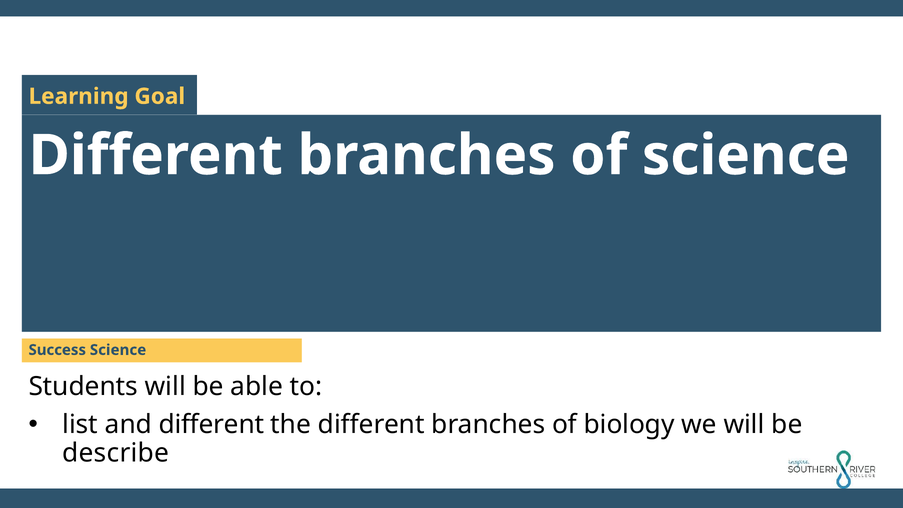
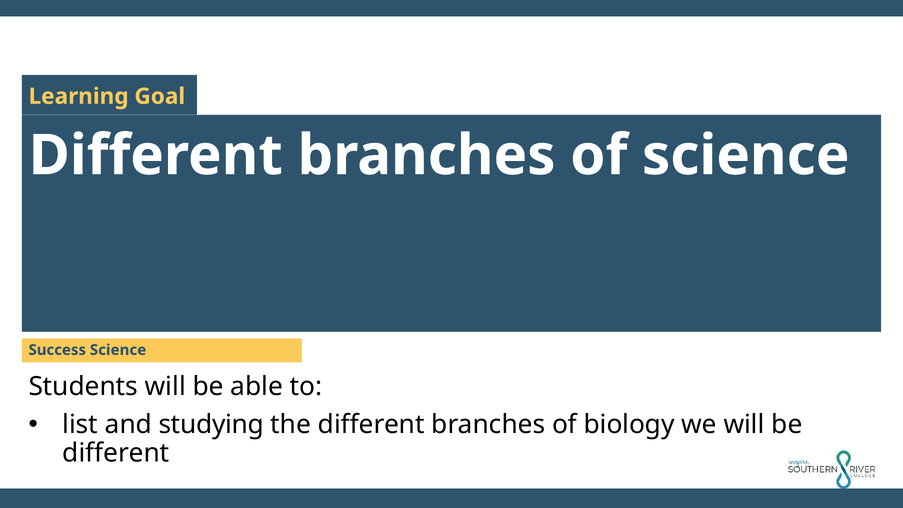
and different: different -> studying
describe at (116, 453): describe -> different
